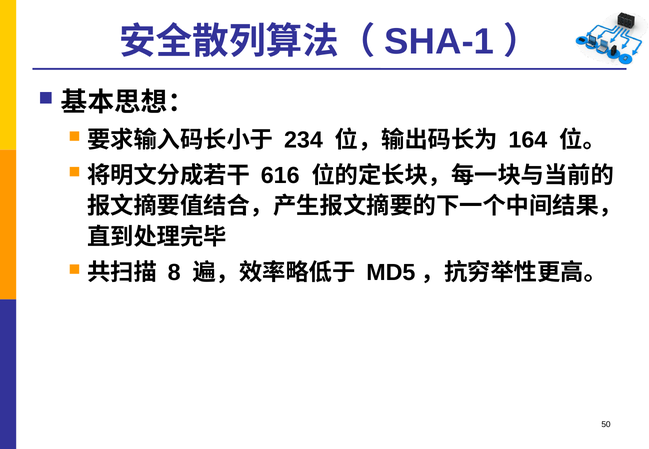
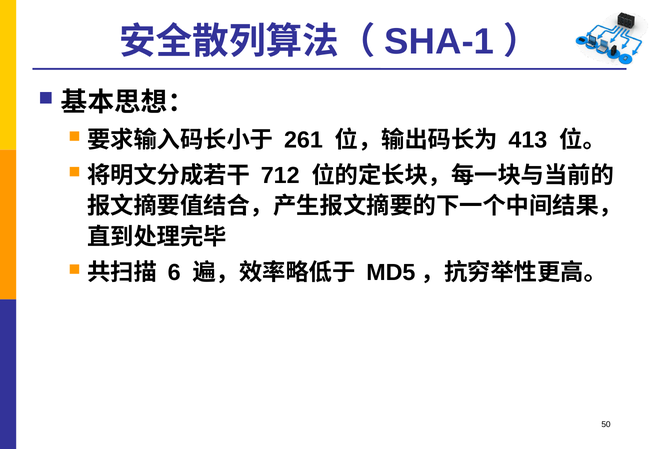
234: 234 -> 261
164: 164 -> 413
616: 616 -> 712
8: 8 -> 6
